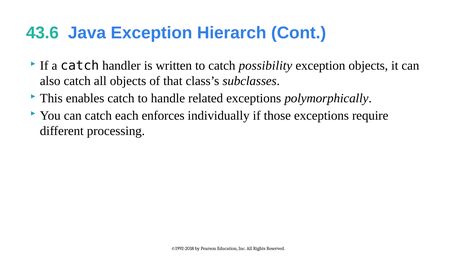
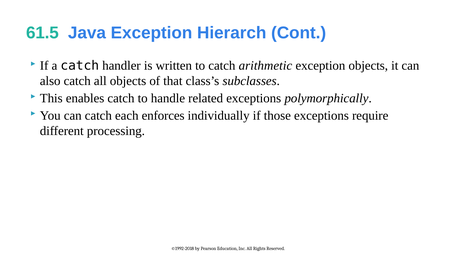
43.6: 43.6 -> 61.5
possibility: possibility -> arithmetic
